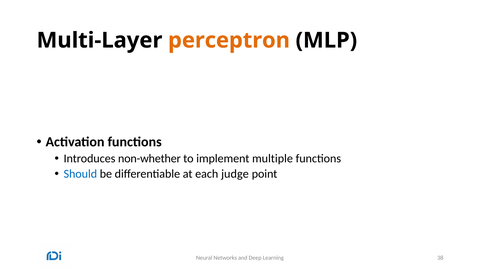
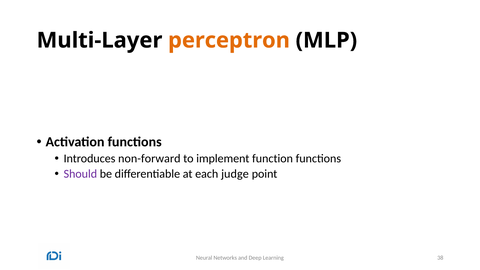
non-whether: non-whether -> non-forward
multiple: multiple -> function
Should colour: blue -> purple
